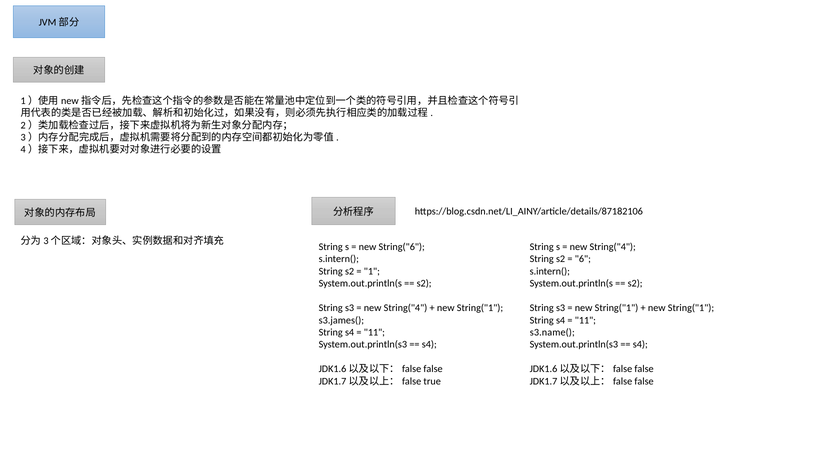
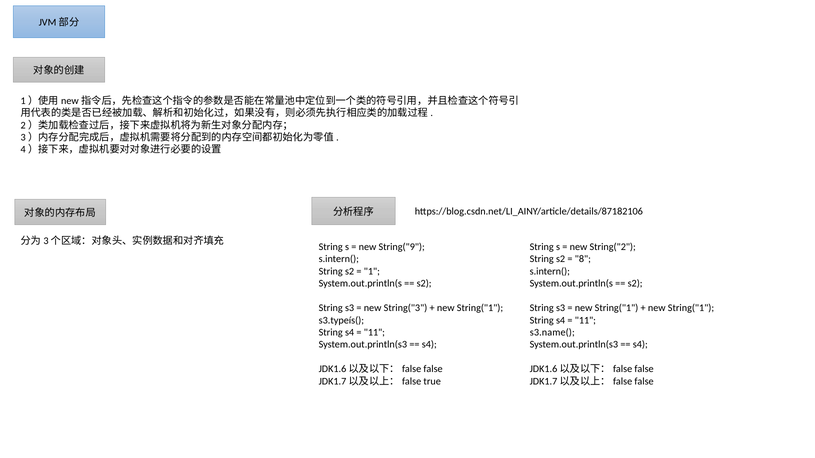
String("6: String("6 -> String("9
String("4 at (613, 247): String("4 -> String("2
6: 6 -> 8
String("4 at (406, 308): String("4 -> String("3
s3.james(: s3.james( -> s3.typeís(
